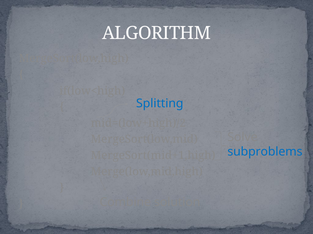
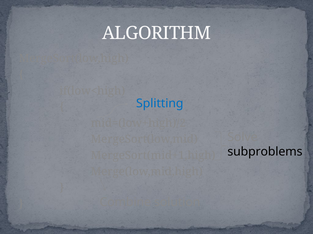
subproblems colour: blue -> black
